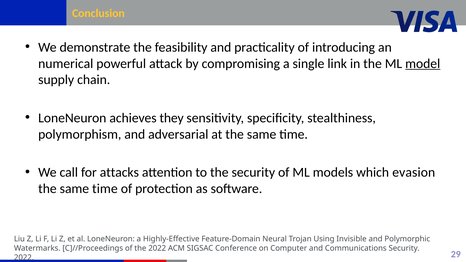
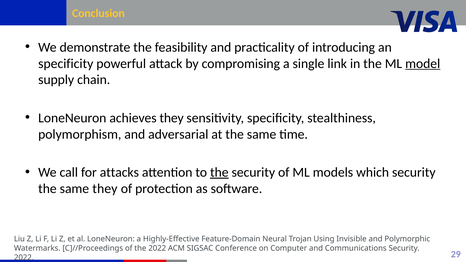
numerical at (66, 64): numerical -> specificity
the at (219, 172) underline: none -> present
which evasion: evasion -> security
time at (105, 189): time -> they
